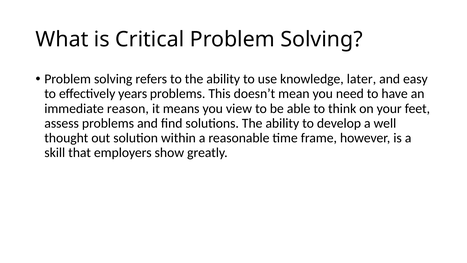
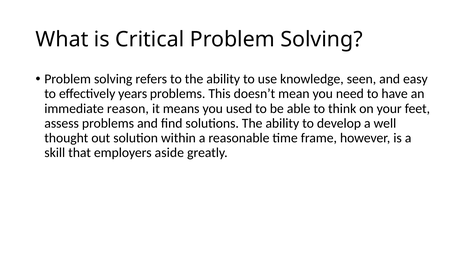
later: later -> seen
view: view -> used
show: show -> aside
